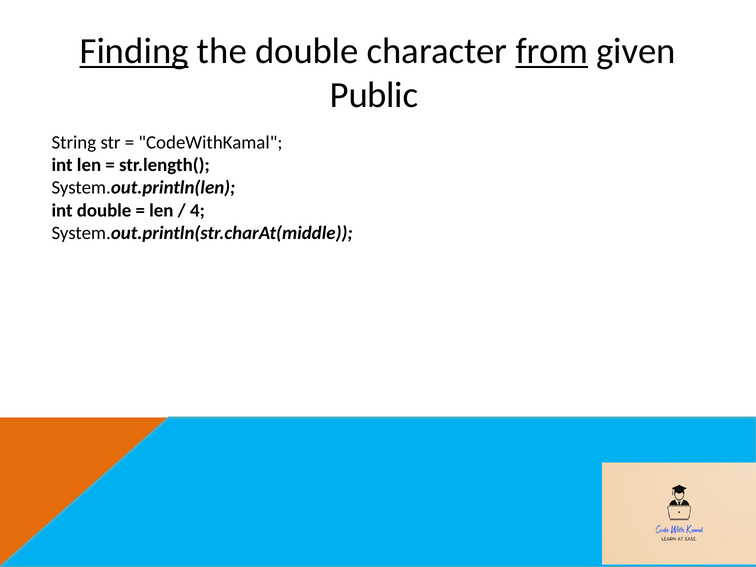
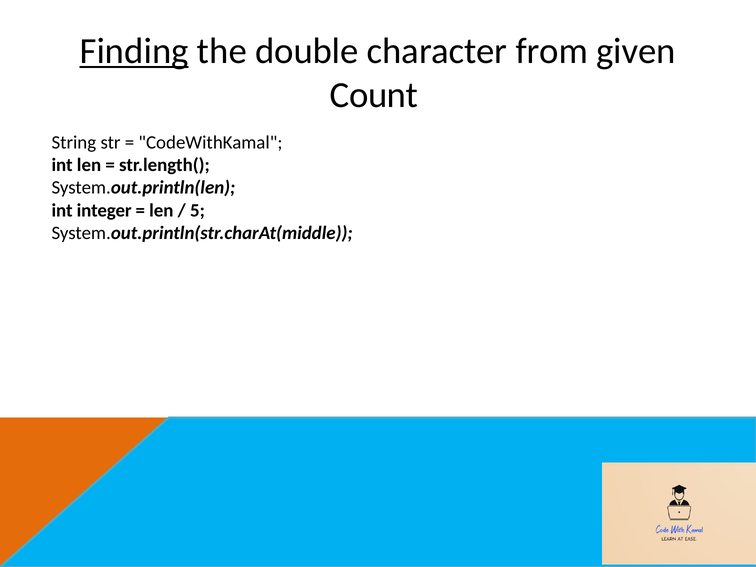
from underline: present -> none
Public: Public -> Count
int double: double -> integer
4: 4 -> 5
